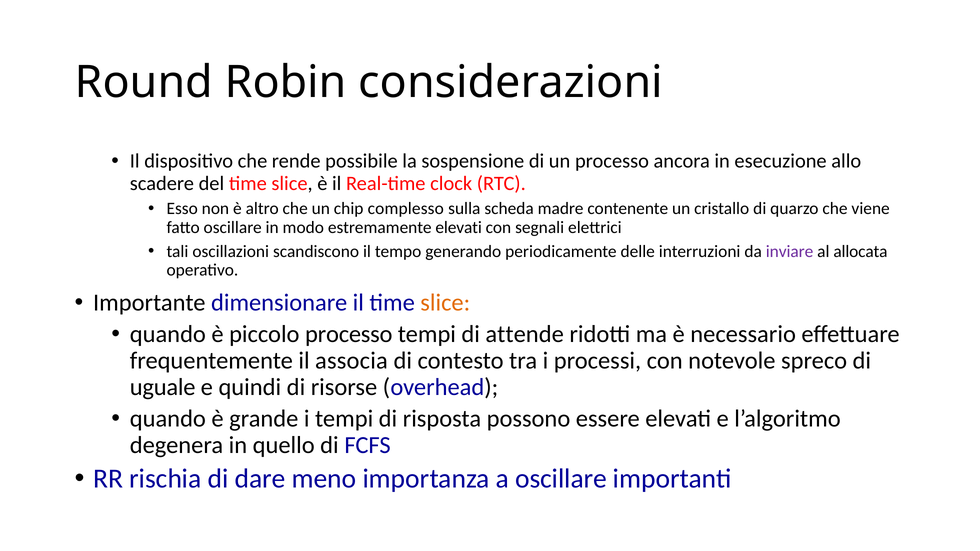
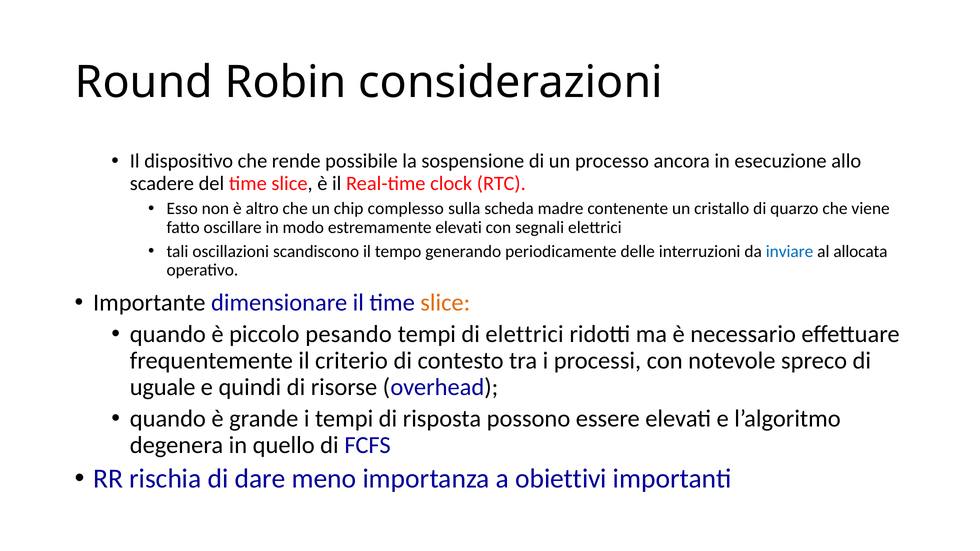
inviare colour: purple -> blue
piccolo processo: processo -> pesando
di attende: attende -> elettrici
associa: associa -> criterio
a oscillare: oscillare -> obiettivi
